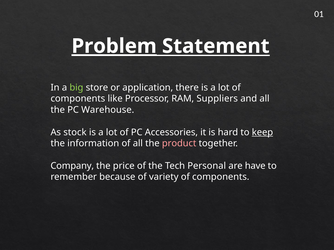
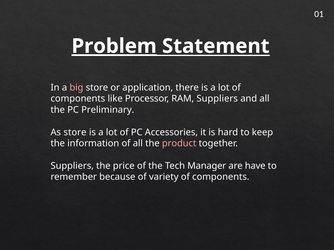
big colour: light green -> pink
Warehouse: Warehouse -> Preliminary
As stock: stock -> store
keep underline: present -> none
Company at (72, 166): Company -> Suppliers
Personal: Personal -> Manager
